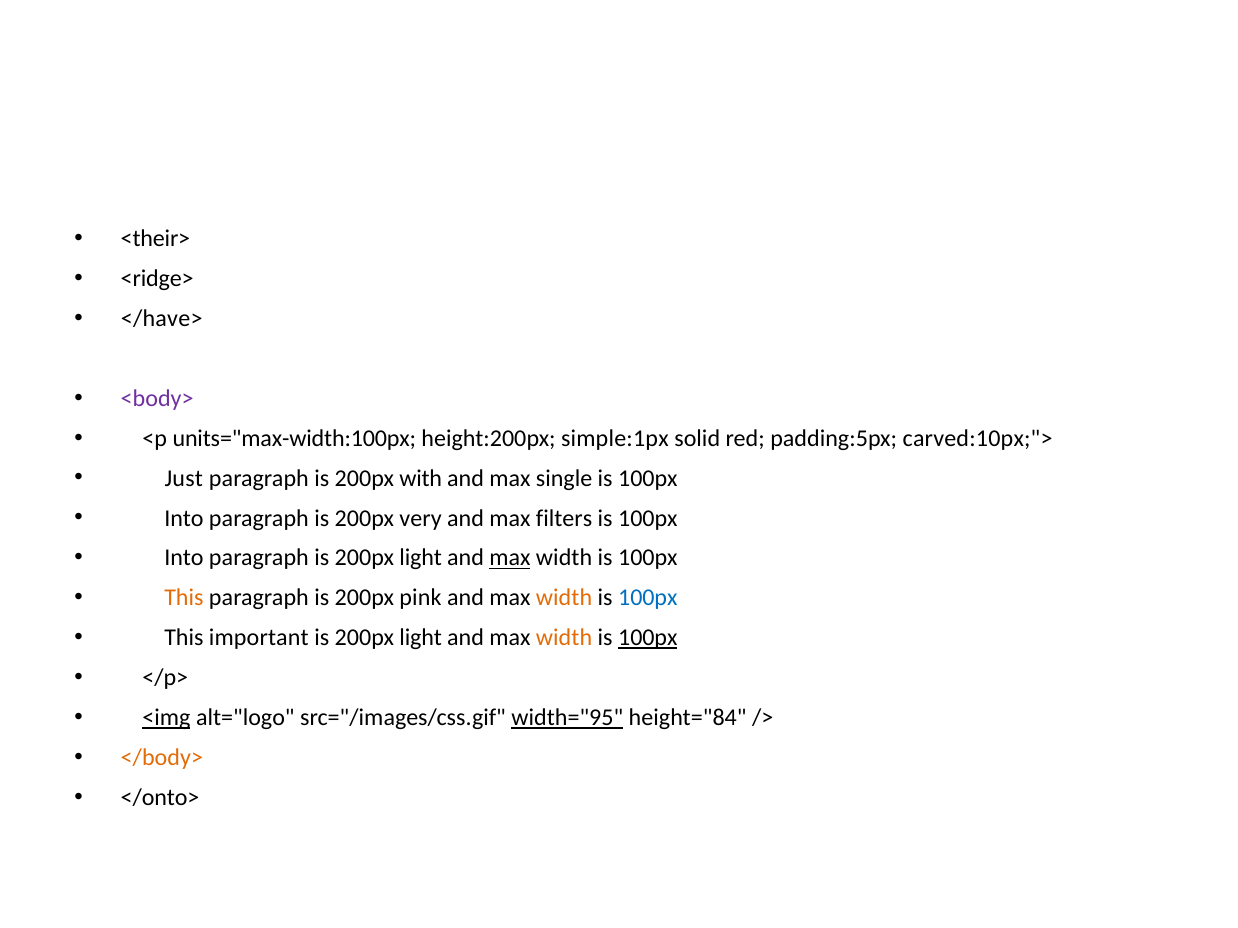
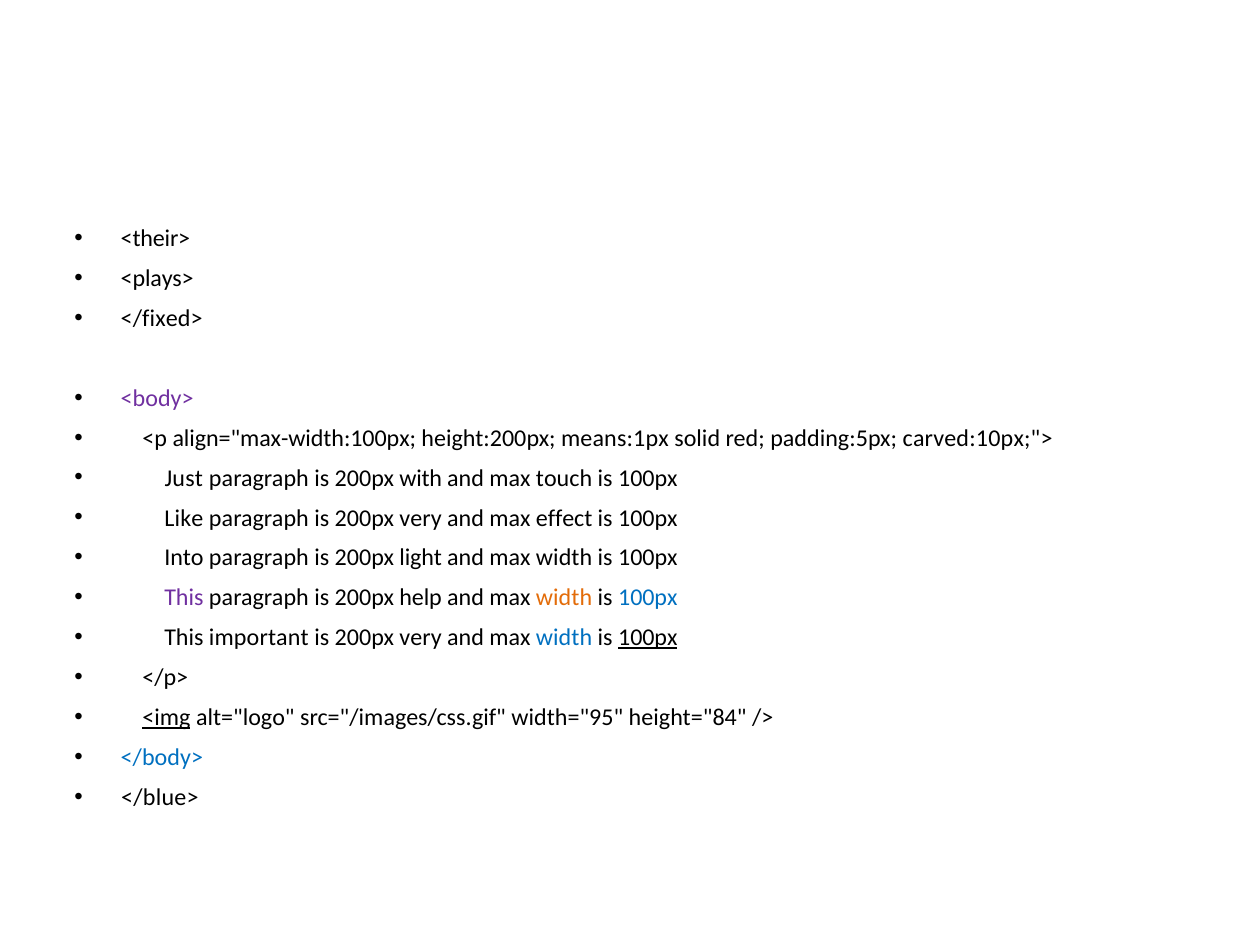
<ridge>: <ridge> -> <plays>
</have>: </have> -> </fixed>
units="max-width:100px: units="max-width:100px -> align="max-width:100px
simple:1px: simple:1px -> means:1px
single: single -> touch
Into at (184, 518): Into -> Like
filters: filters -> effect
max at (510, 558) underline: present -> none
This at (184, 598) colour: orange -> purple
pink: pink -> help
light at (421, 638): light -> very
width at (564, 638) colour: orange -> blue
width="95 underline: present -> none
</body> colour: orange -> blue
</onto>: </onto> -> </blue>
